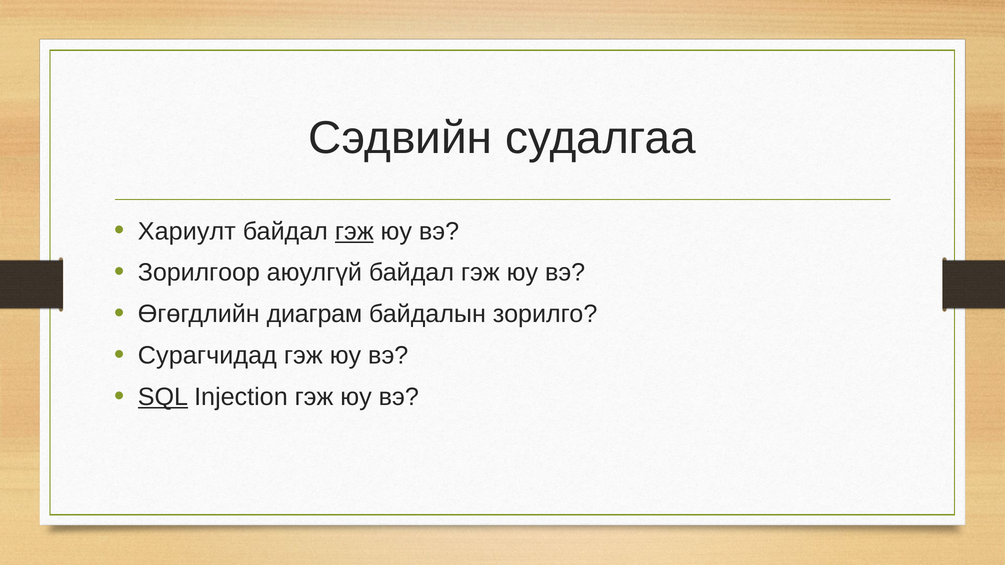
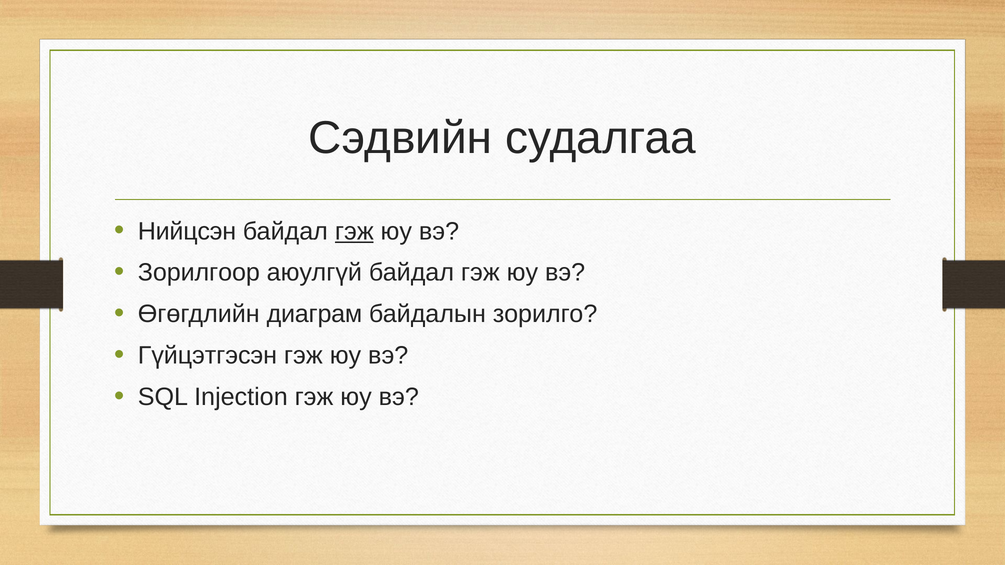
Хариулт: Хариулт -> Нийцсэн
Сурагчидад: Сурагчидад -> Гүйцэтгэсэн
SQL underline: present -> none
